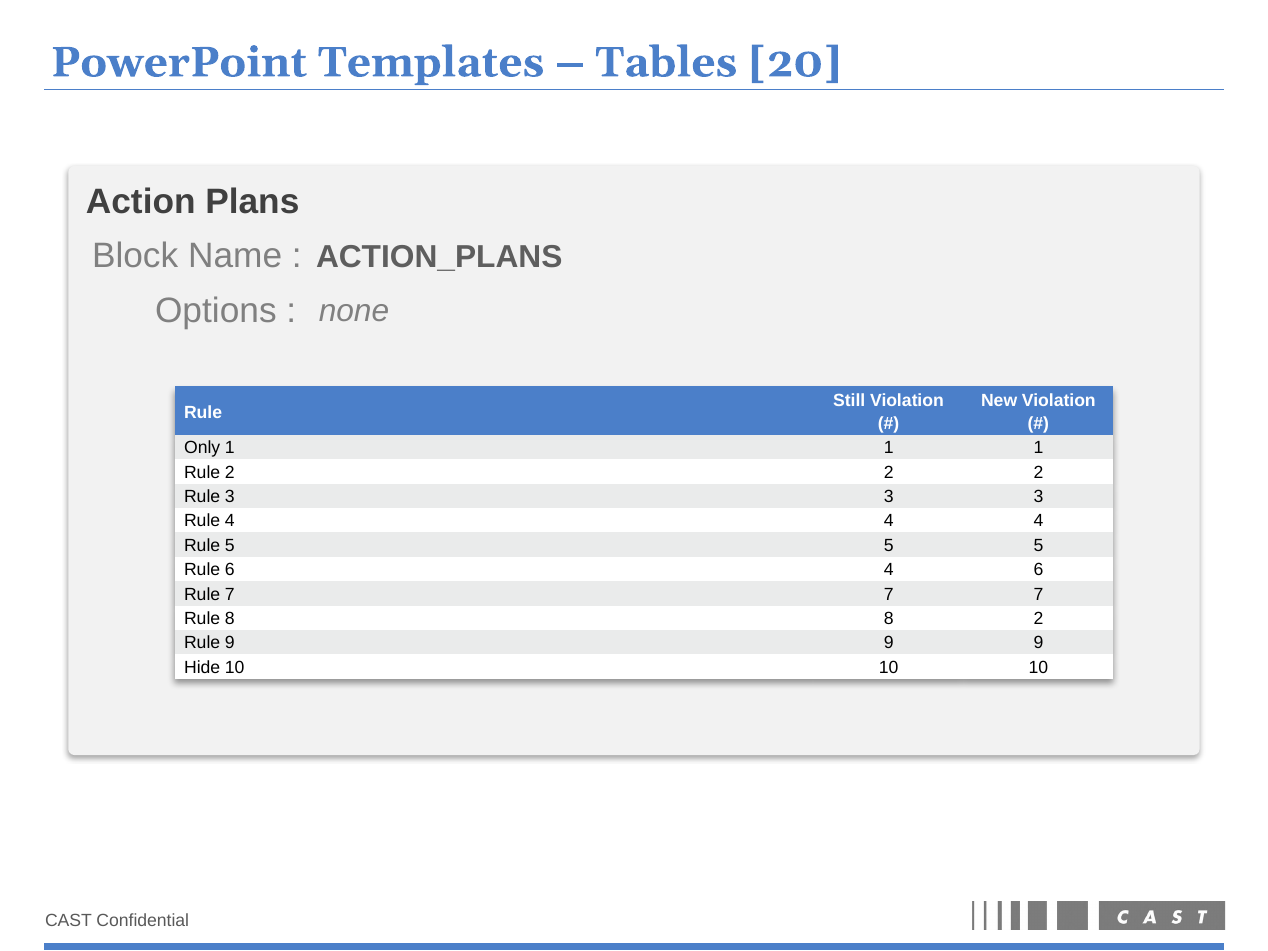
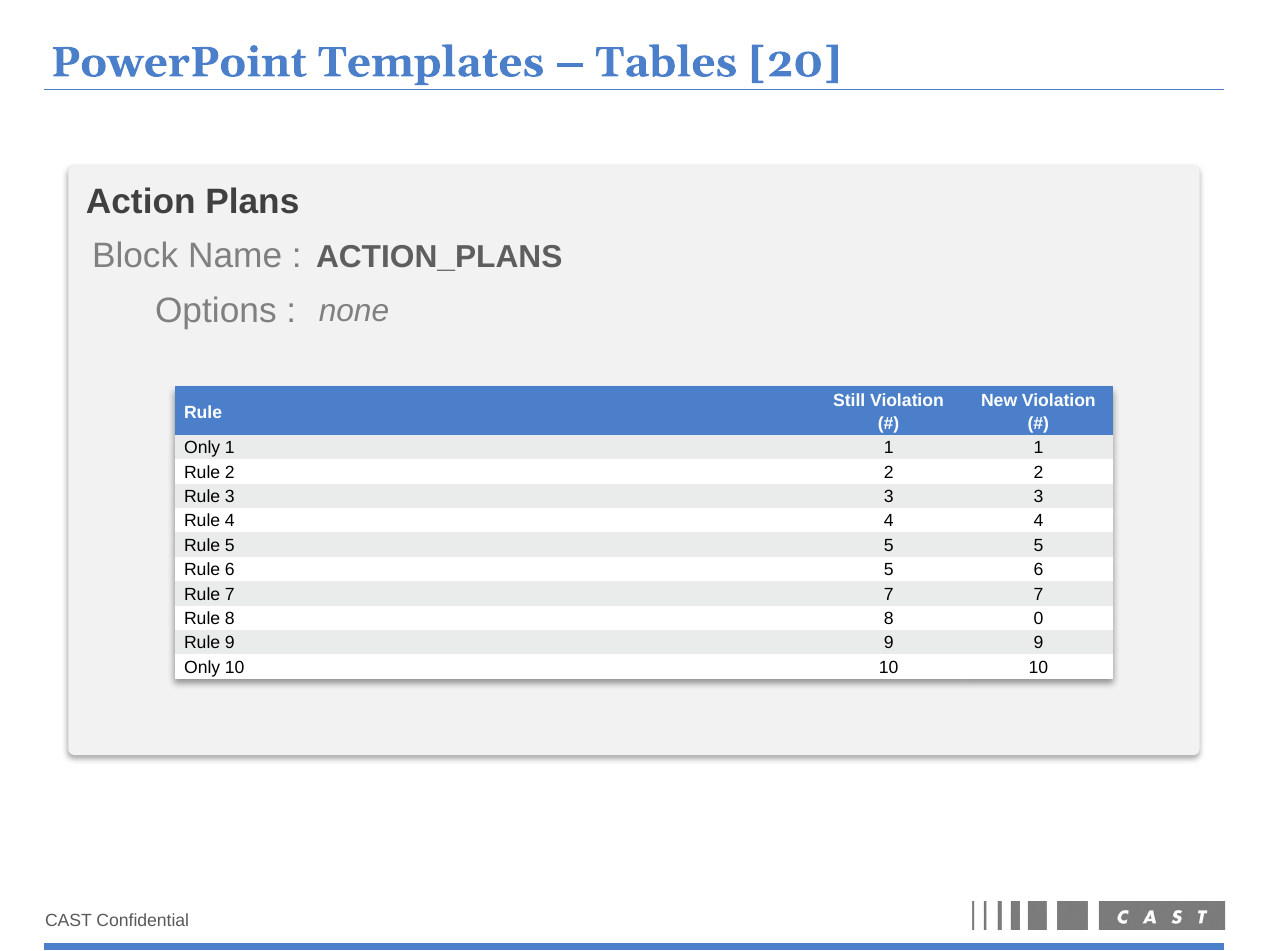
6 4: 4 -> 5
8 2: 2 -> 0
Hide at (202, 667): Hide -> Only
